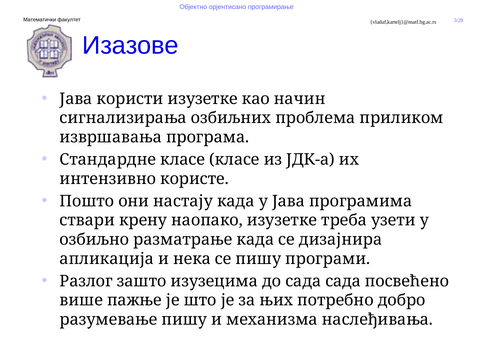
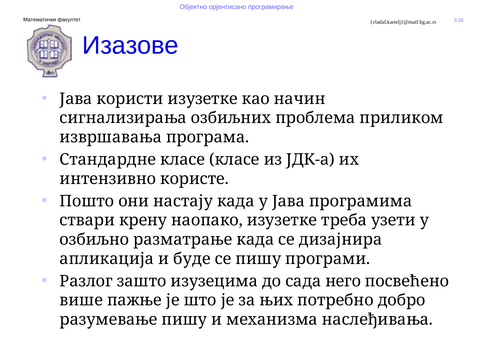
нека: нека -> буде
сада сада: сада -> него
